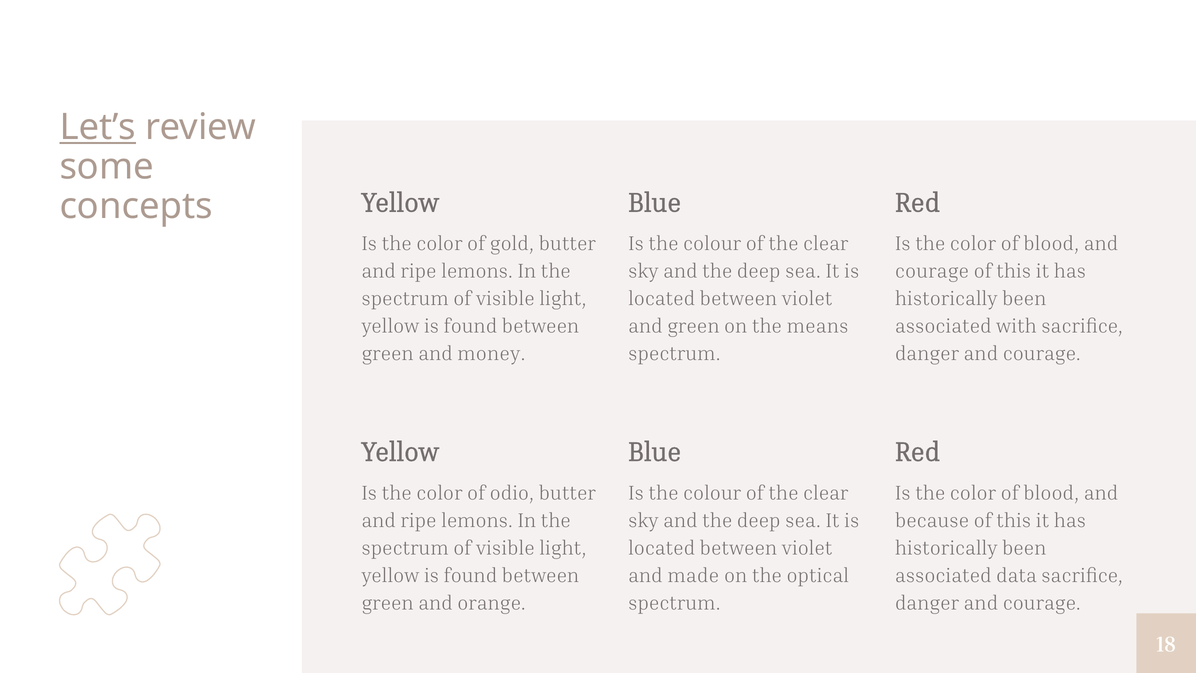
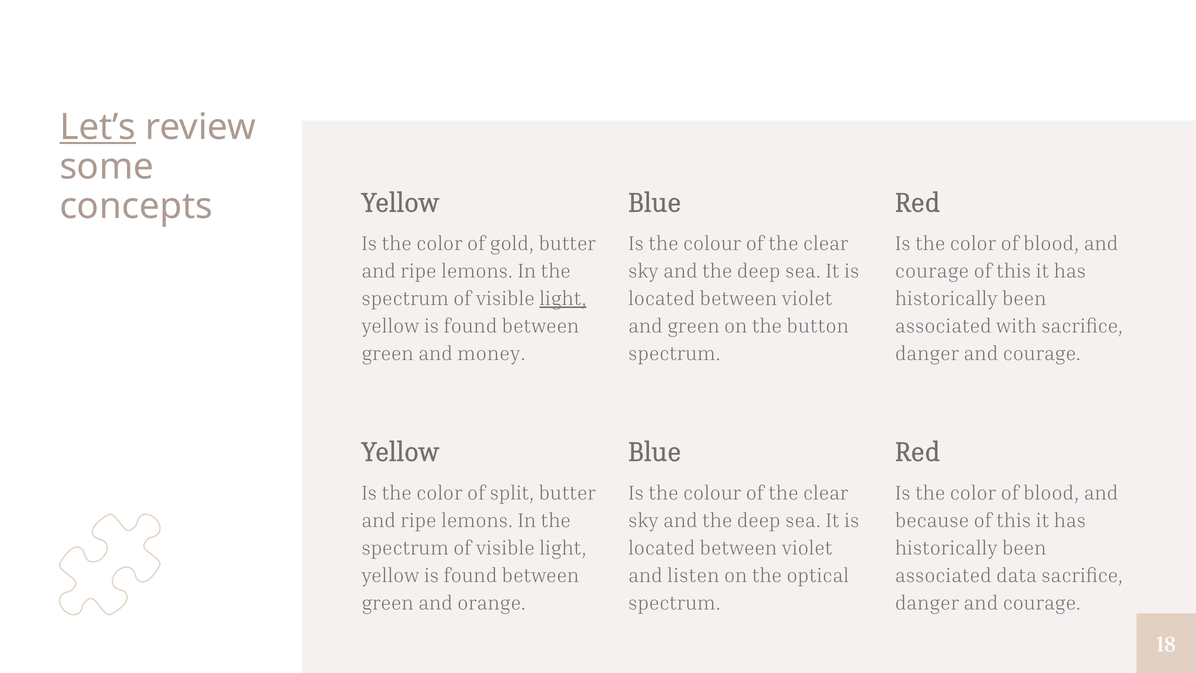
light at (563, 299) underline: none -> present
means: means -> button
odio: odio -> split
made: made -> listen
